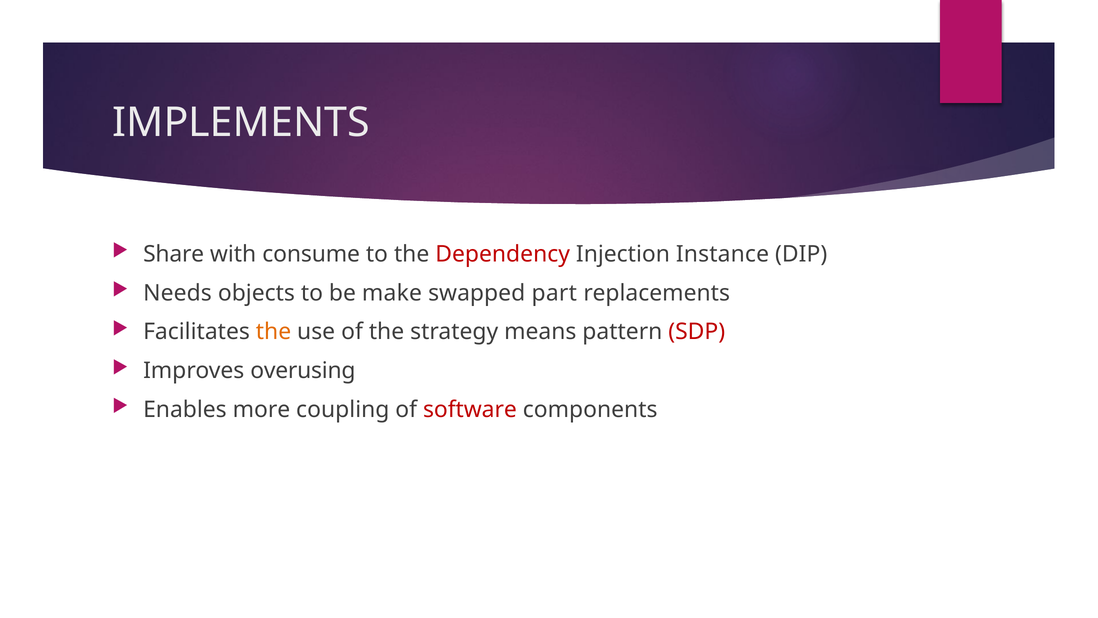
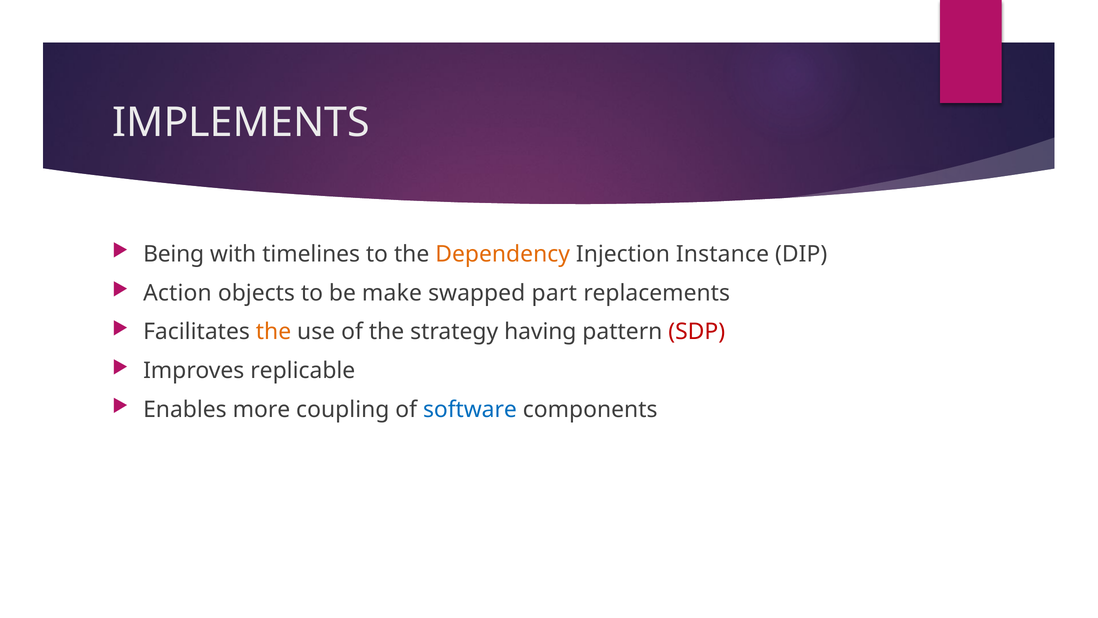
Share: Share -> Being
consume: consume -> timelines
Dependency colour: red -> orange
Needs: Needs -> Action
means: means -> having
overusing: overusing -> replicable
software colour: red -> blue
